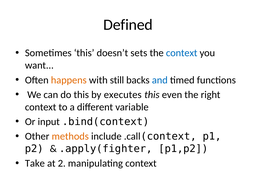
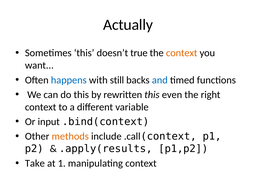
Defined: Defined -> Actually
sets: sets -> true
context at (182, 53) colour: blue -> orange
happens colour: orange -> blue
executes: executes -> rewritten
.apply(fighter: .apply(fighter -> .apply(results
2: 2 -> 1
